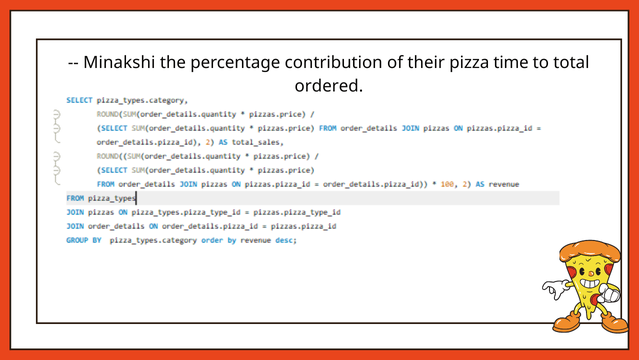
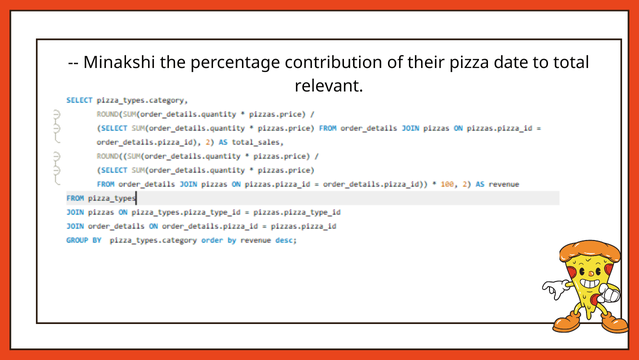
time: time -> date
ordered: ordered -> relevant
